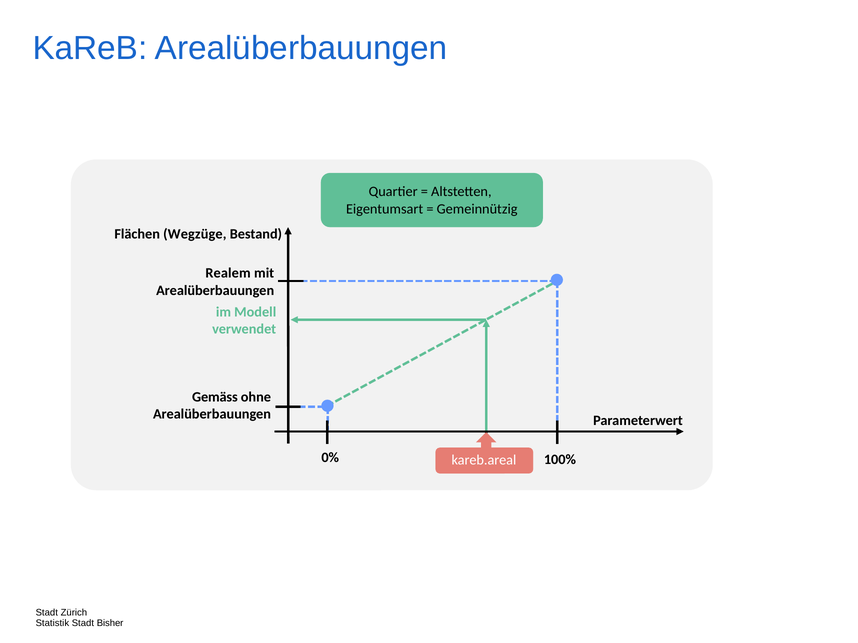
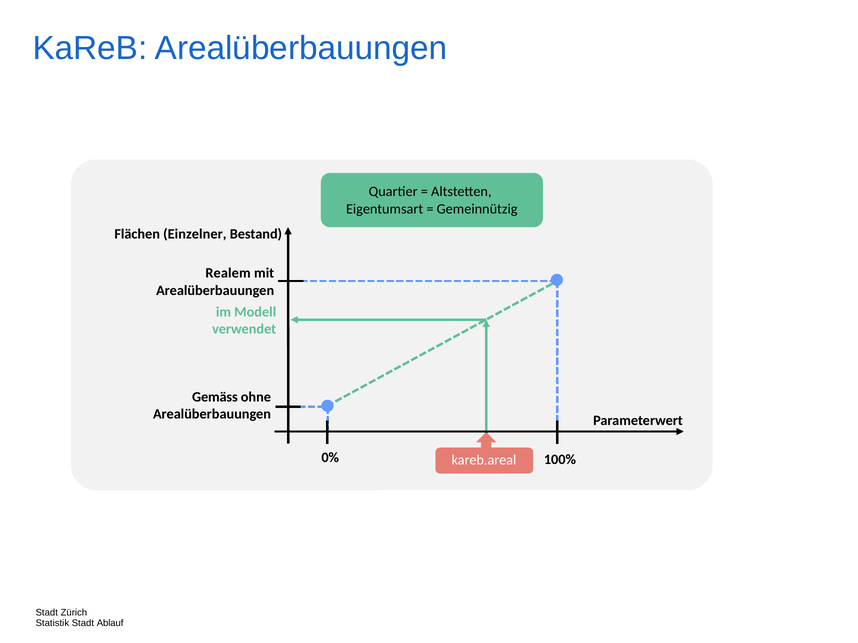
Wegzüge: Wegzüge -> Einzelner
Bisher: Bisher -> Ablauf
